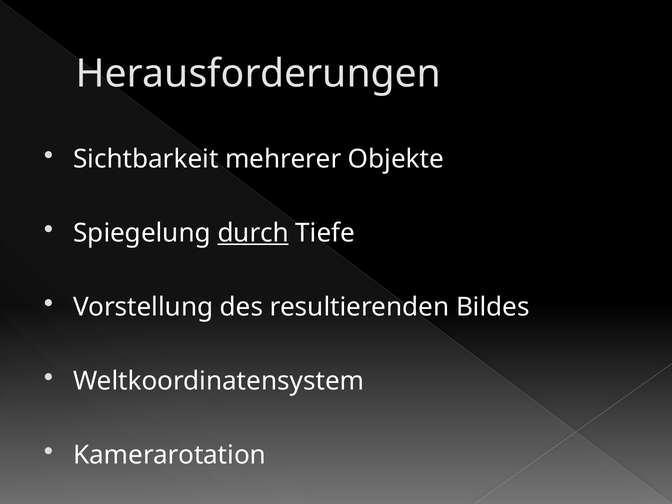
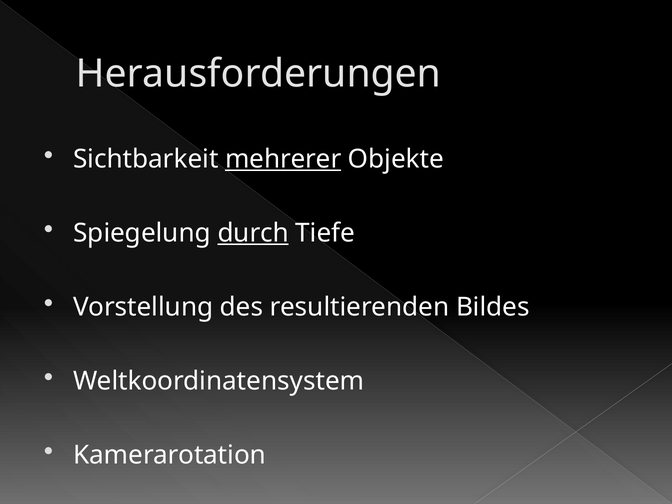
mehrerer underline: none -> present
